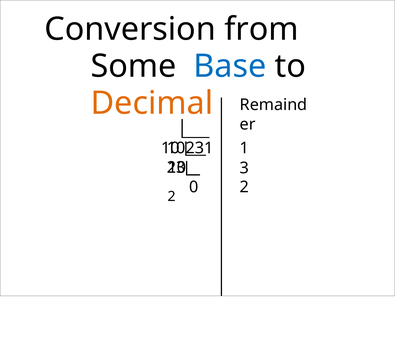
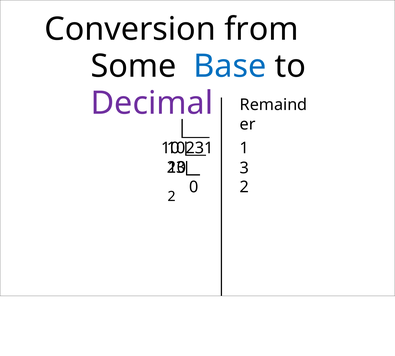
Decimal colour: orange -> purple
